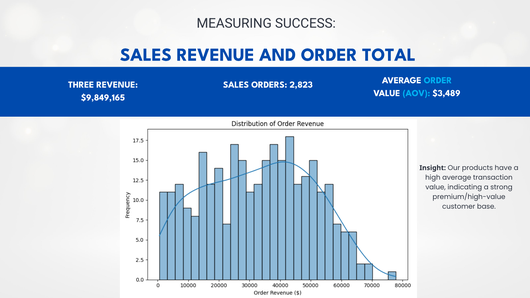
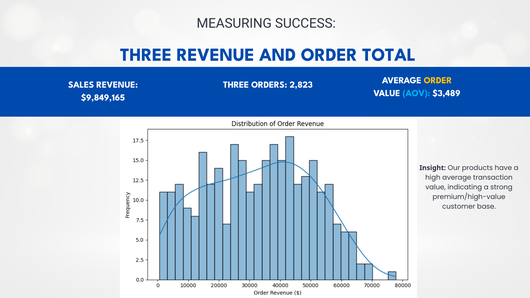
SALES at (146, 55): SALES -> THREE
THREE: THREE -> SALES
SALES at (236, 85): SALES -> THREE
ORDER at (438, 80) colour: light blue -> yellow
